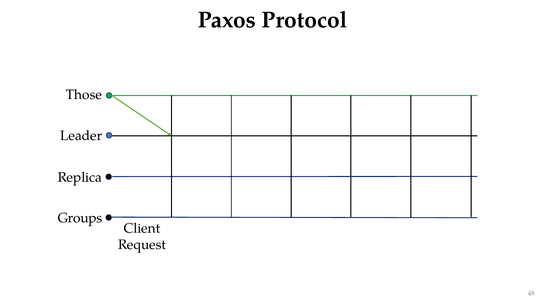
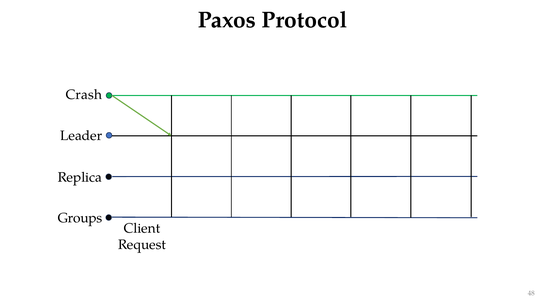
Those: Those -> Crash
